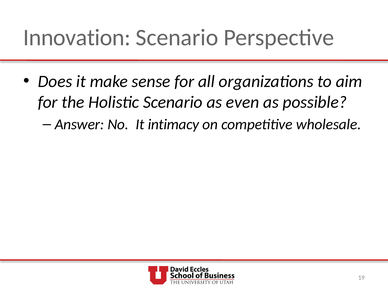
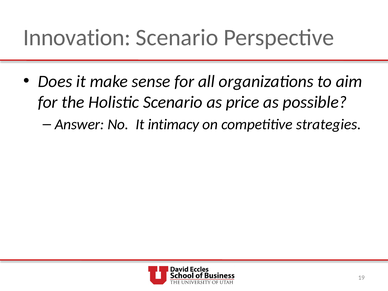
even: even -> price
wholesale: wholesale -> strategies
